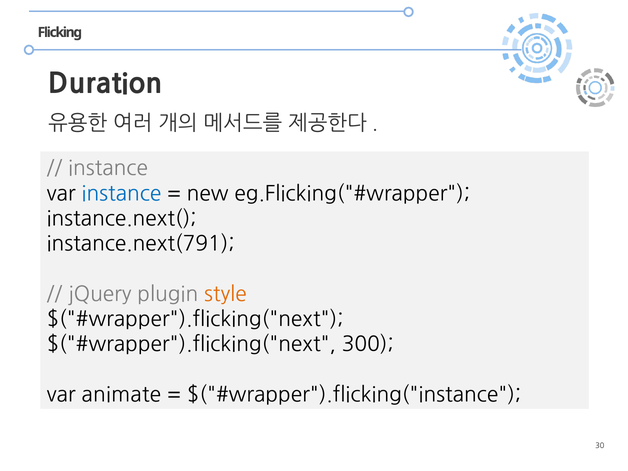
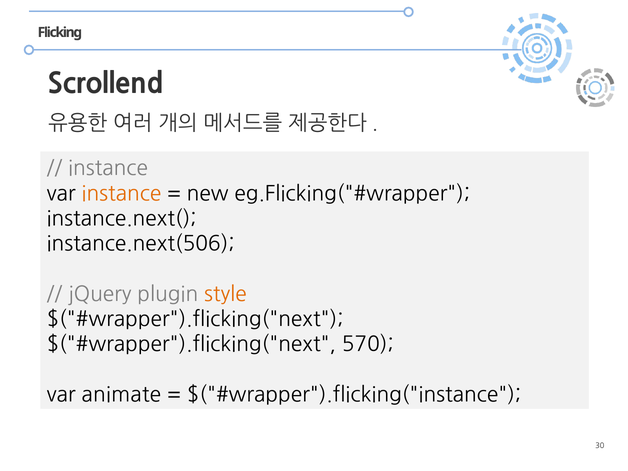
Duration: Duration -> Scrollend
instance at (121, 194) colour: blue -> orange
instance.next(791: instance.next(791 -> instance.next(506
300: 300 -> 570
